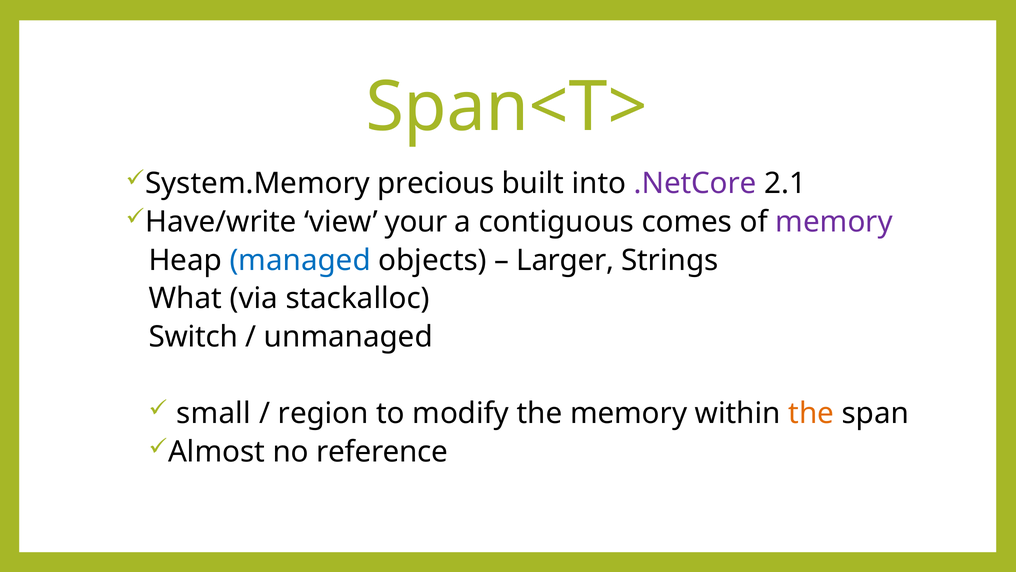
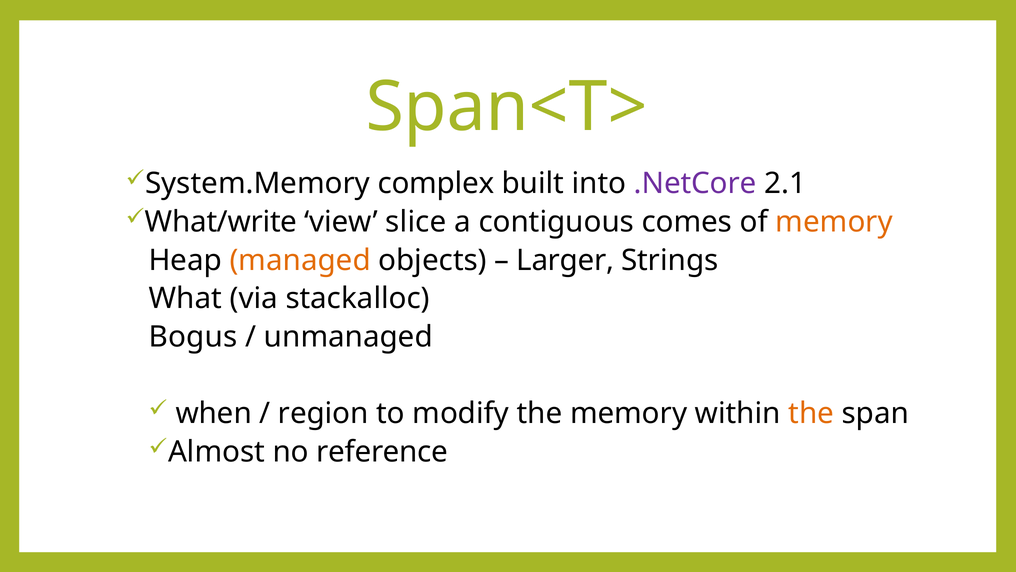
precious: precious -> complex
Have/write: Have/write -> What/write
your: your -> slice
memory at (834, 222) colour: purple -> orange
managed colour: blue -> orange
Switch: Switch -> Bogus
small: small -> when
